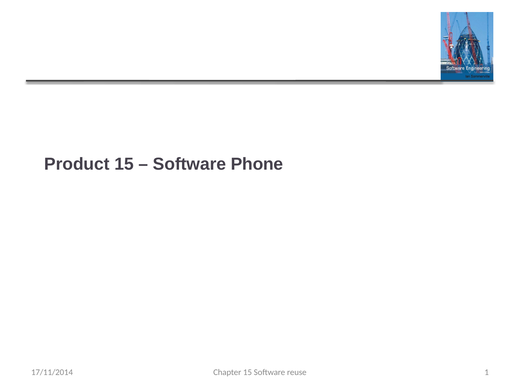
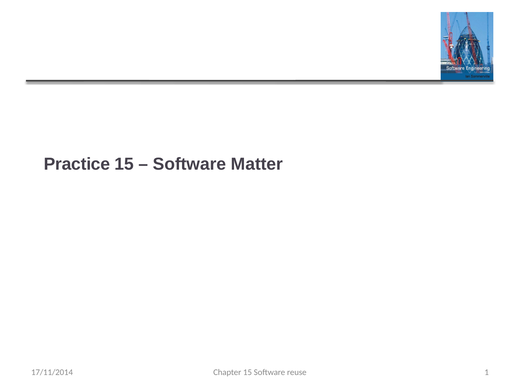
Product: Product -> Practice
Phone: Phone -> Matter
